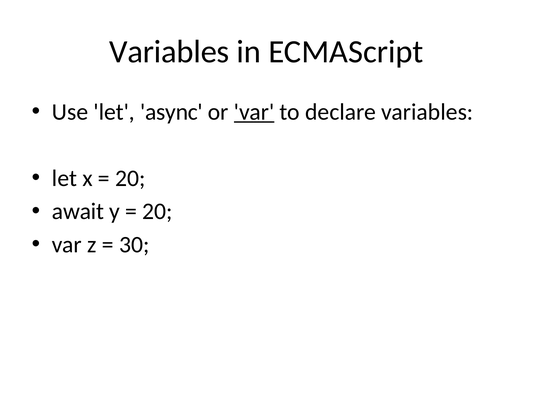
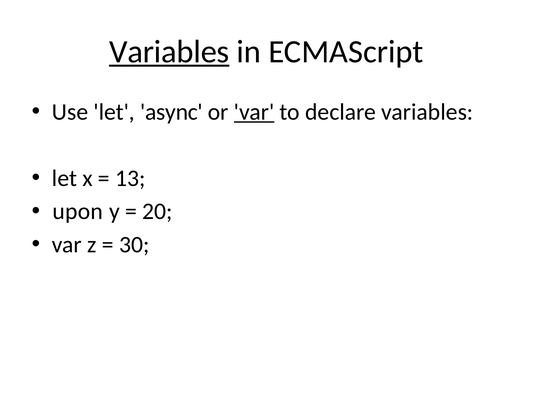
Variables at (169, 52) underline: none -> present
20 at (130, 178): 20 -> 13
await: await -> upon
